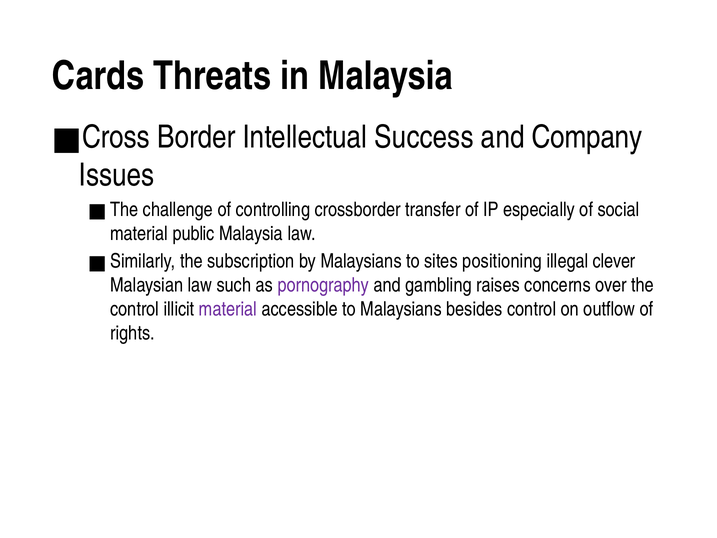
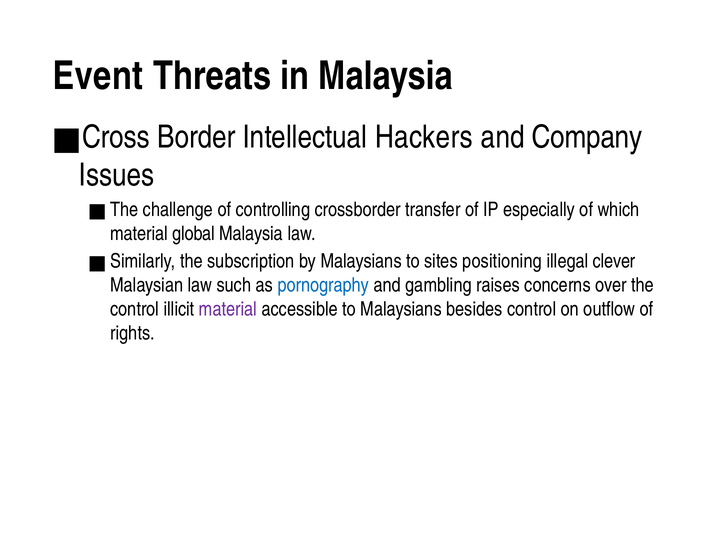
Cards: Cards -> Event
Success: Success -> Hackers
social: social -> which
public: public -> global
pornography colour: purple -> blue
